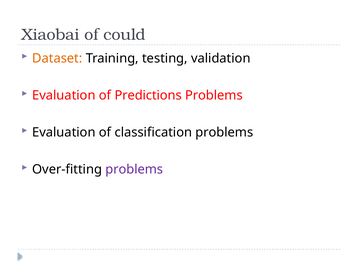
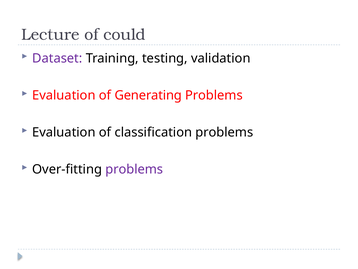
Xiaobai: Xiaobai -> Lecture
Dataset colour: orange -> purple
Predictions: Predictions -> Generating
